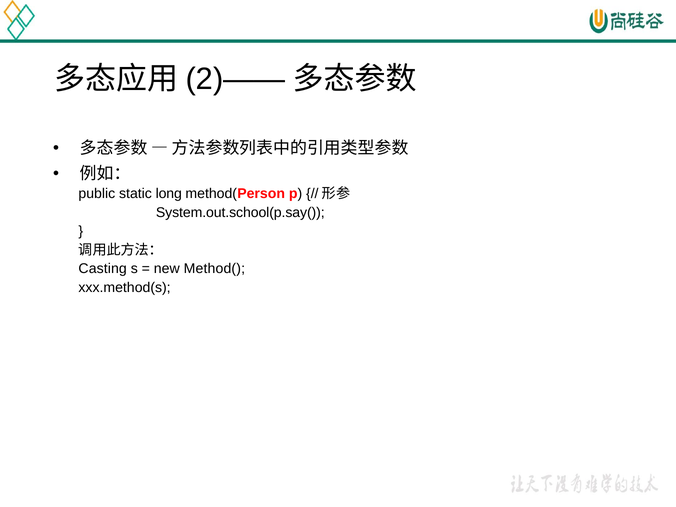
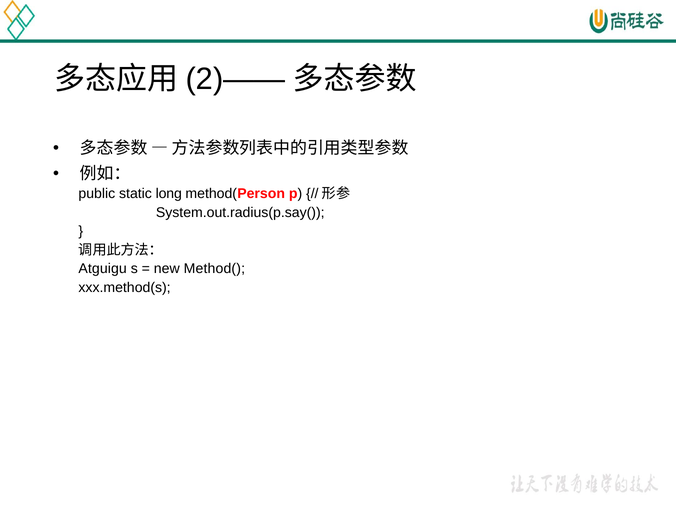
System.out.school(p.say(: System.out.school(p.say( -> System.out.radius(p.say(
Casting: Casting -> Atguigu
